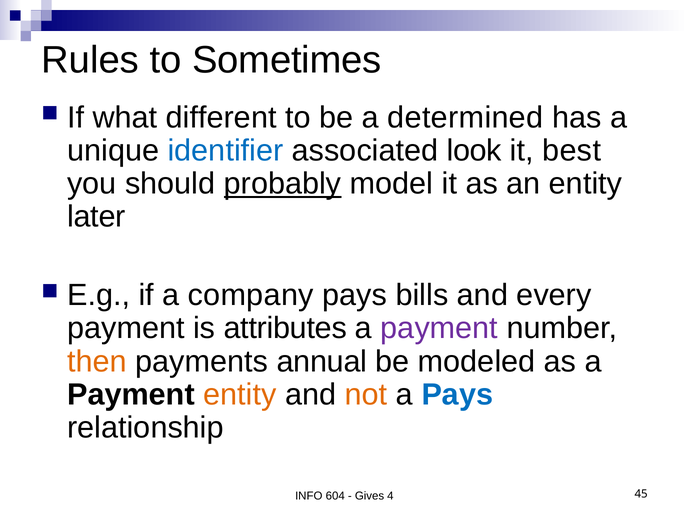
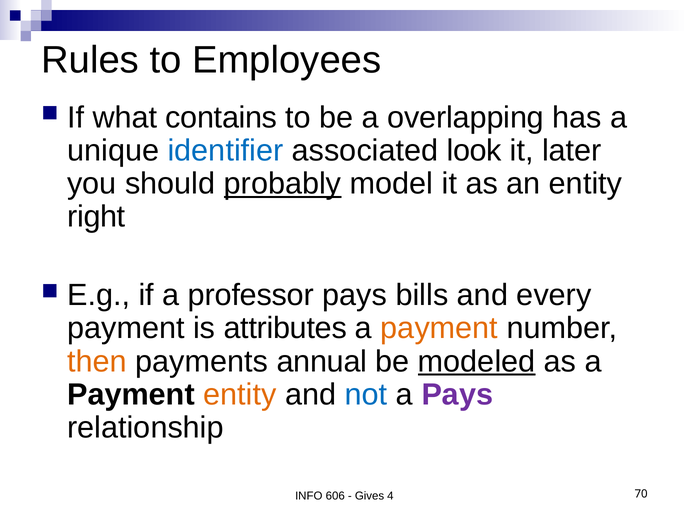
Sometimes: Sometimes -> Employees
different: different -> contains
determined: determined -> overlapping
best: best -> later
later: later -> right
company: company -> professor
payment at (439, 328) colour: purple -> orange
modeled underline: none -> present
not colour: orange -> blue
Pays at (457, 394) colour: blue -> purple
604: 604 -> 606
45: 45 -> 70
